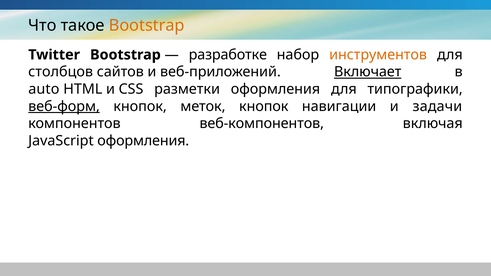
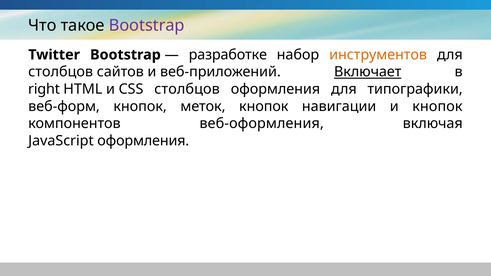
Bootstrap at (147, 25) colour: orange -> purple
auto: auto -> right
CSS разметки: разметки -> столбцов
веб-форм underline: present -> none
и задачи: задачи -> кнопок
веб-компонентов: веб-компонентов -> веб-оформления
